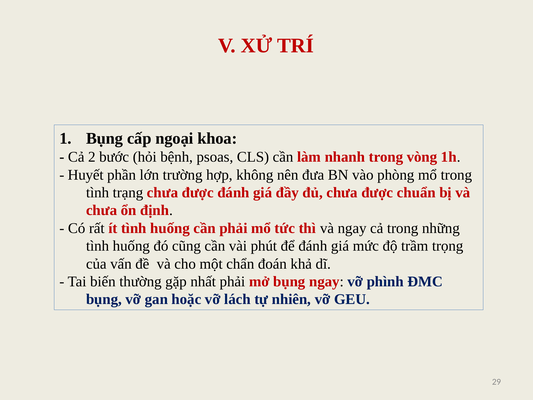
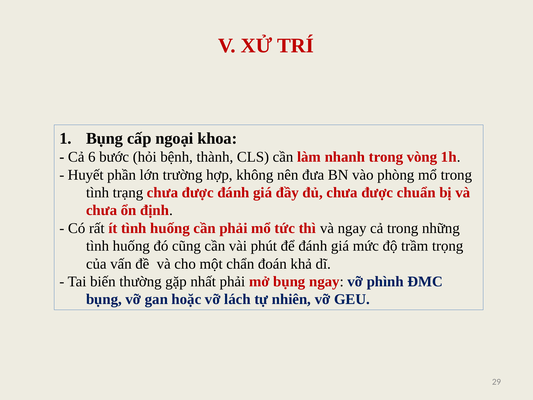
2: 2 -> 6
psoas: psoas -> thành
